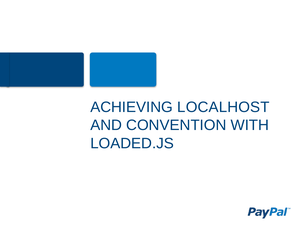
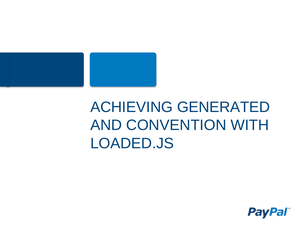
LOCALHOST: LOCALHOST -> GENERATED
